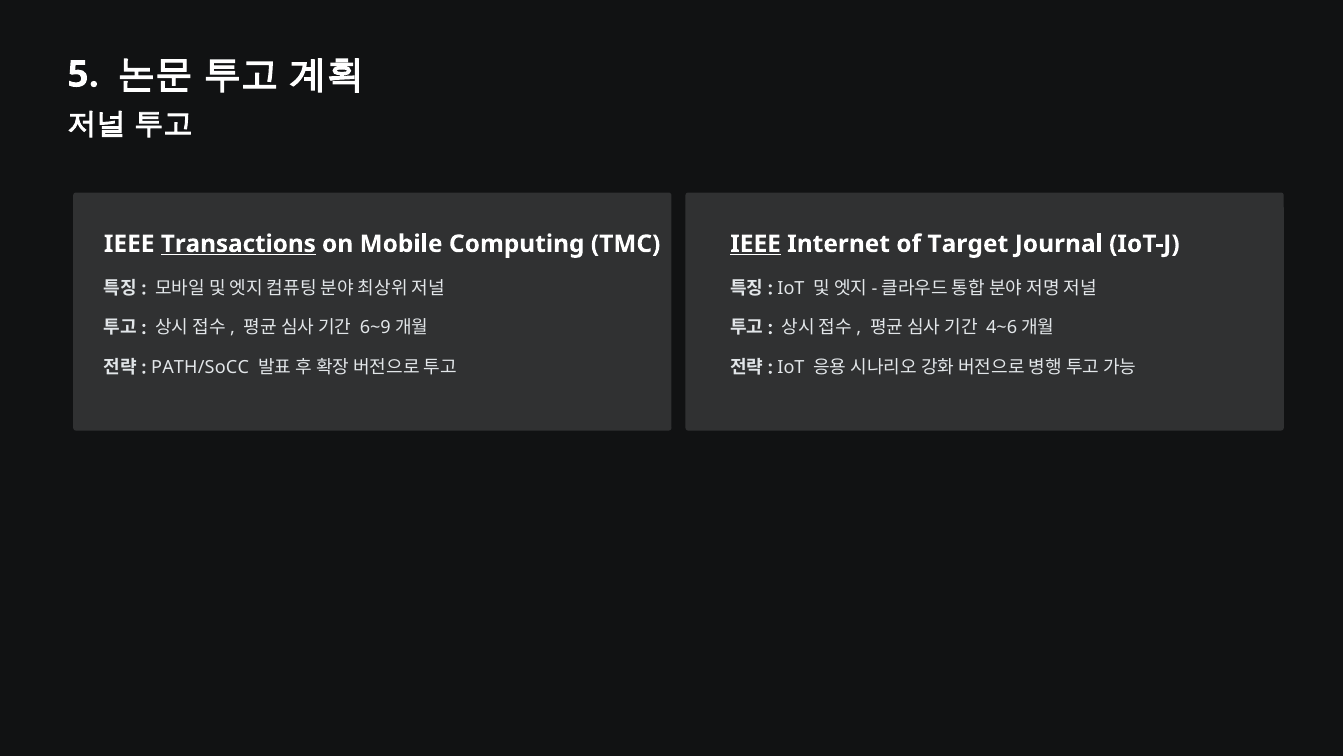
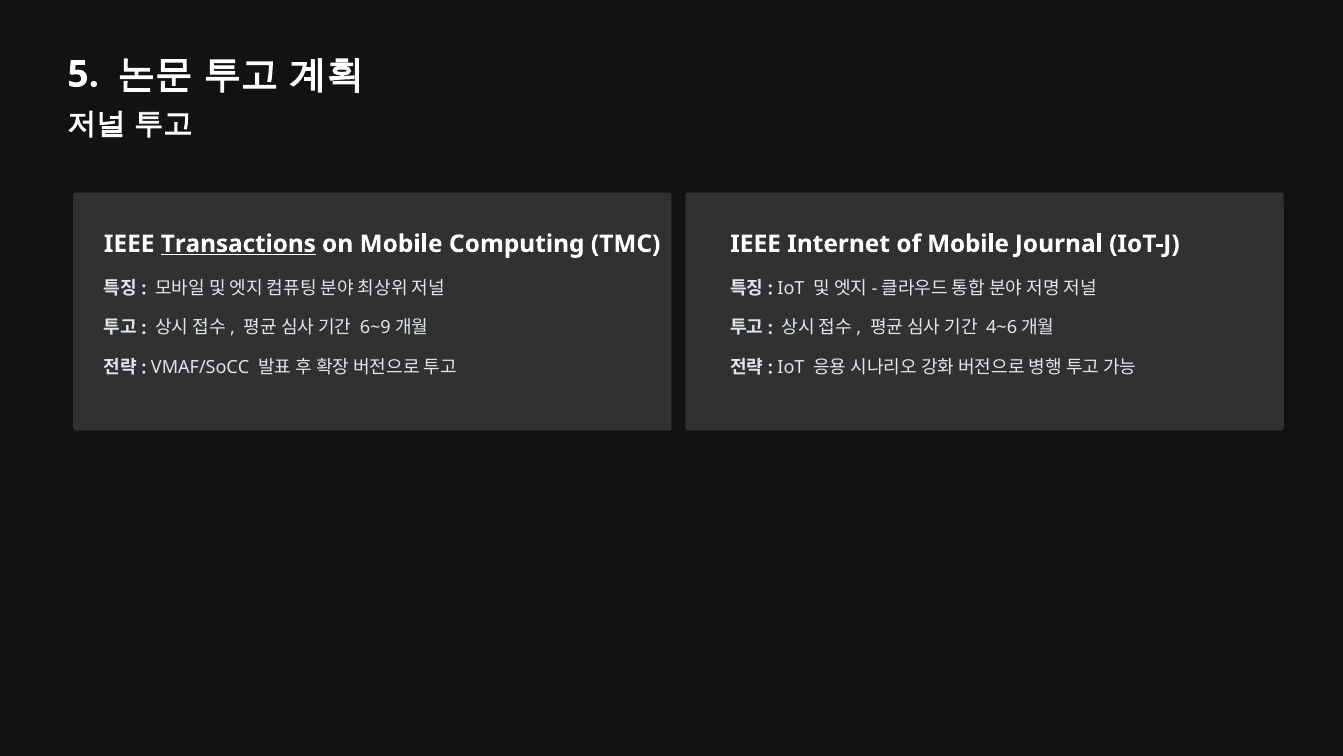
IEEE at (756, 244) underline: present -> none
of Target: Target -> Mobile
PATH/SoCC: PATH/SoCC -> VMAF/SoCC
